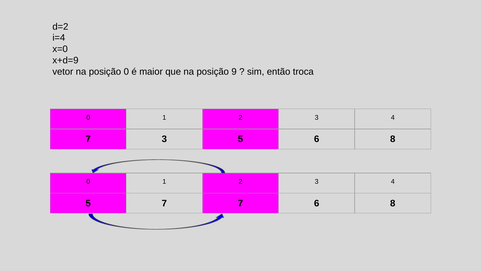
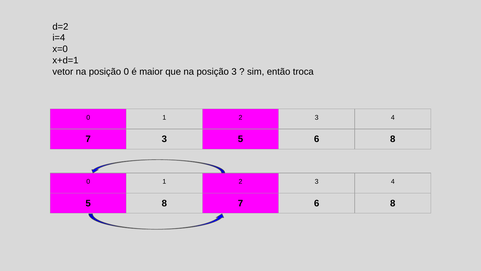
x+d=9: x+d=9 -> x+d=1
posição 9: 9 -> 3
5 7: 7 -> 8
